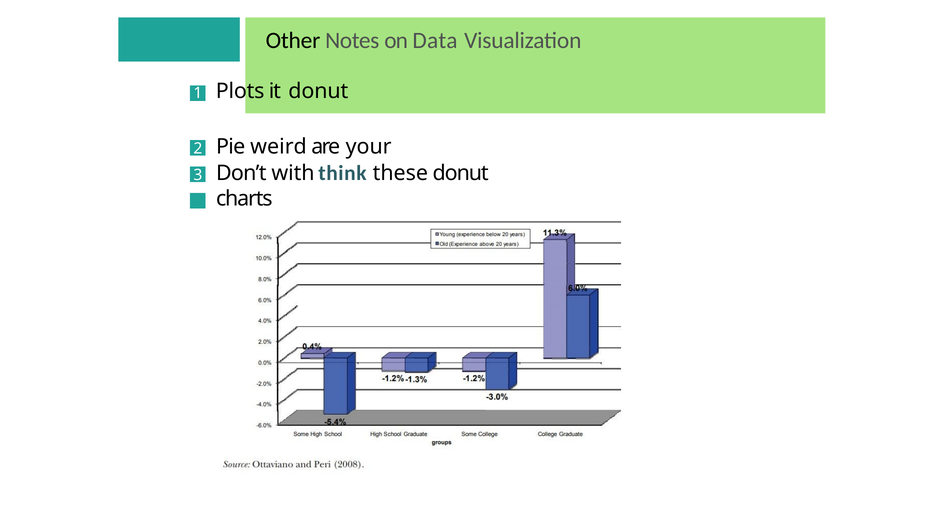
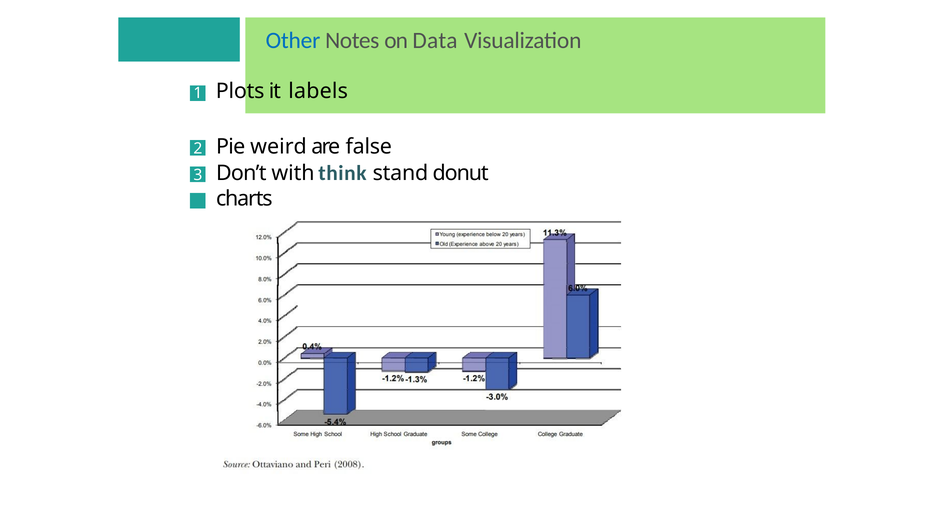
Other colour: black -> blue
it donut: donut -> labels
your: your -> false
these: these -> stand
